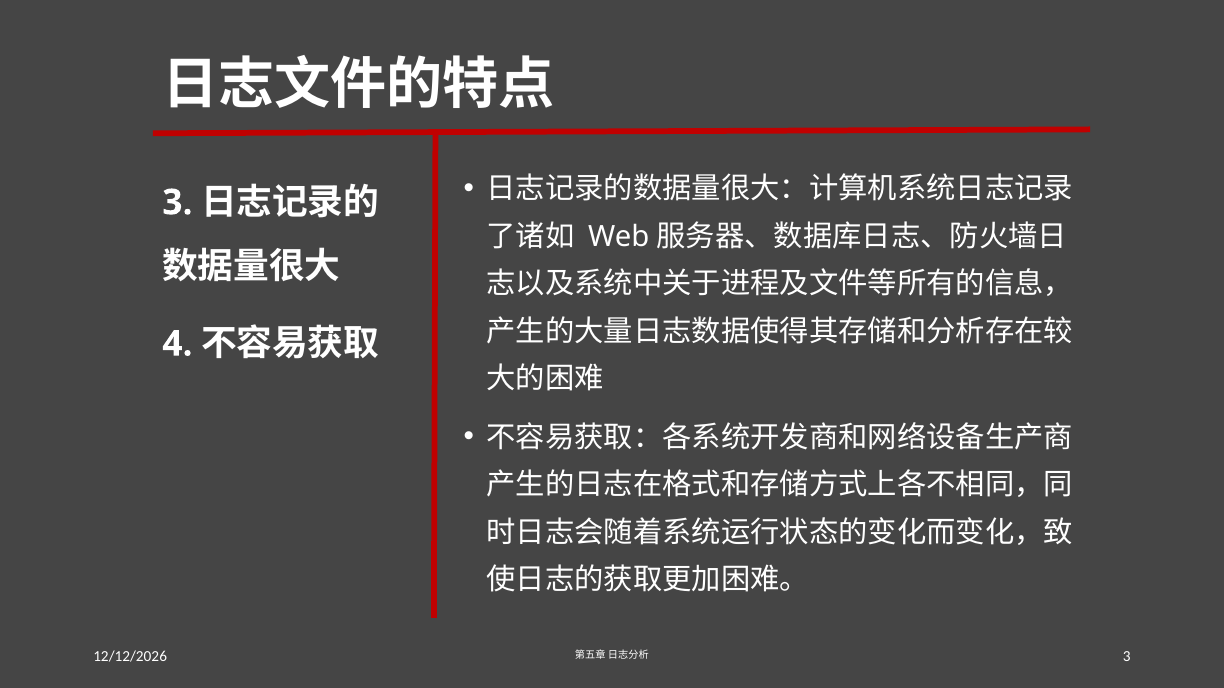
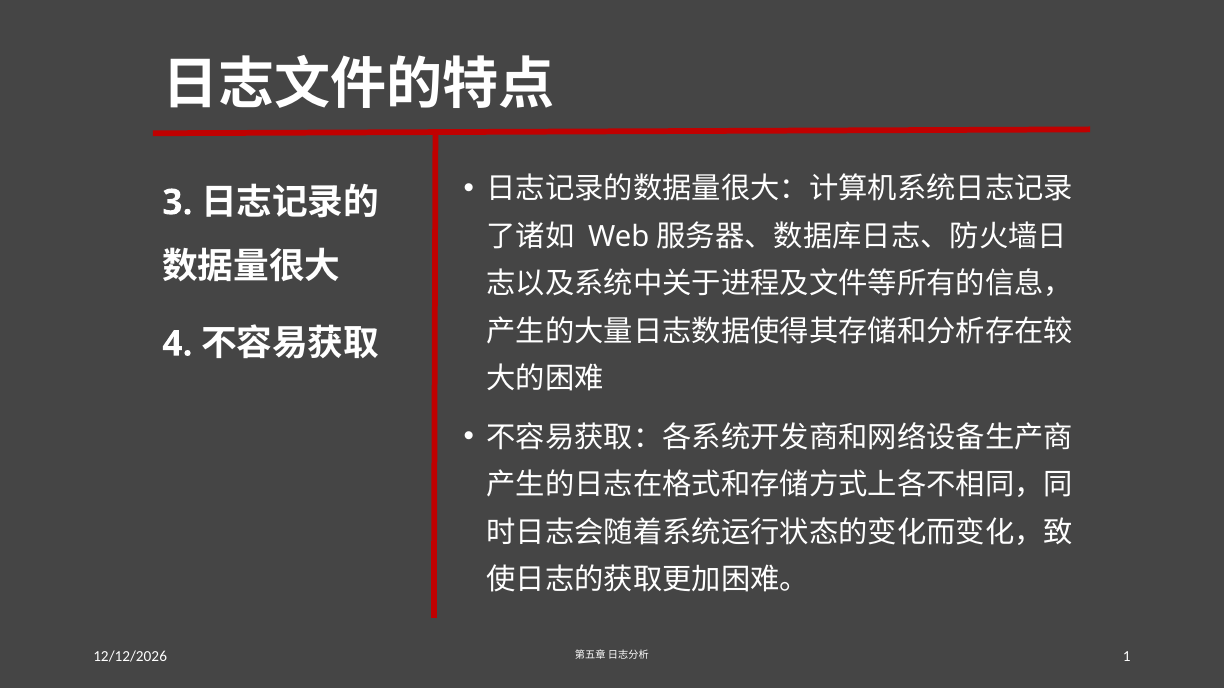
3 at (1127, 657): 3 -> 1
